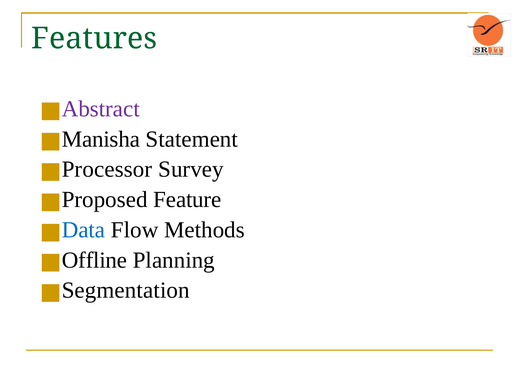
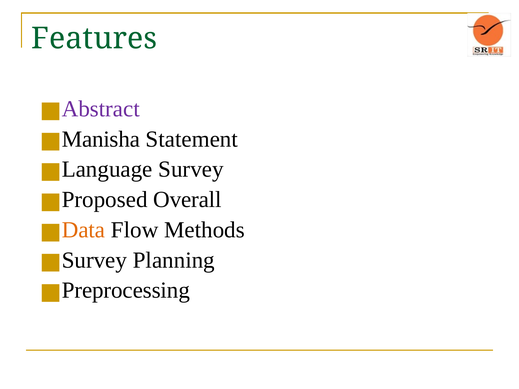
Processor: Processor -> Language
Feature: Feature -> Overall
Data colour: blue -> orange
Offline at (94, 260): Offline -> Survey
Segmentation: Segmentation -> Preprocessing
